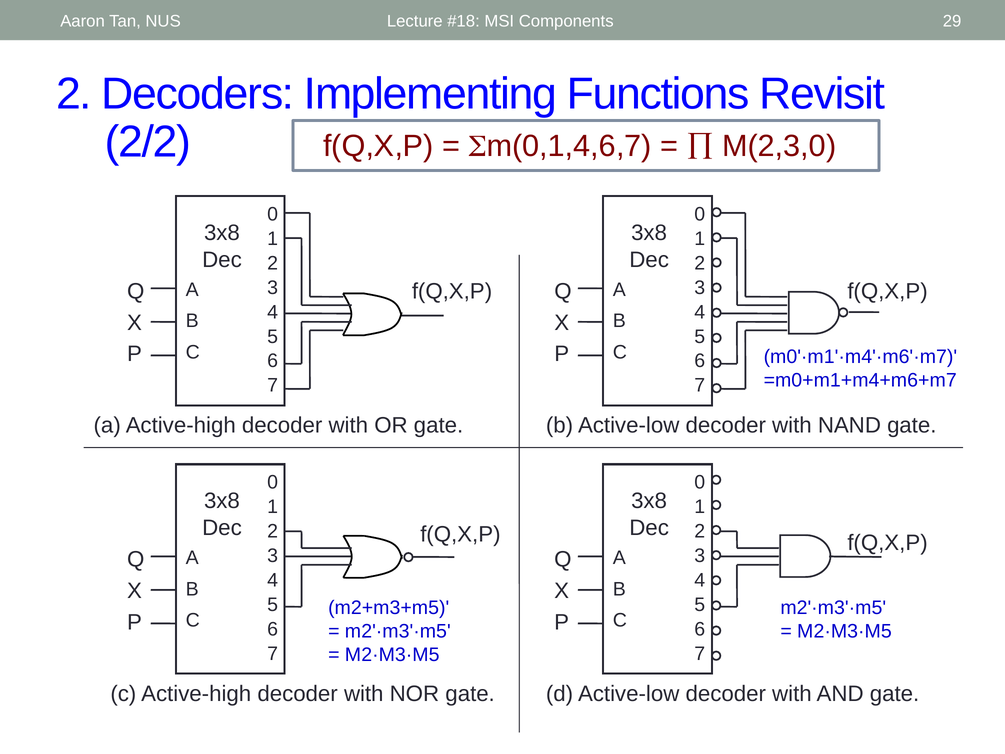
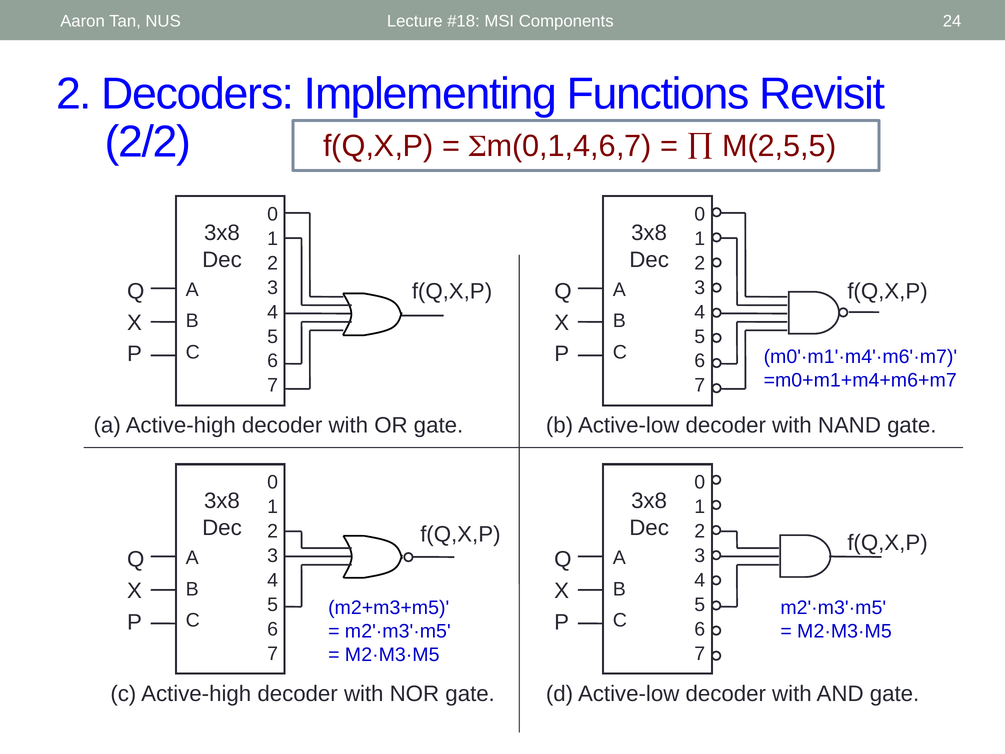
29: 29 -> 24
M(2,3,0: M(2,3,0 -> M(2,5,5
